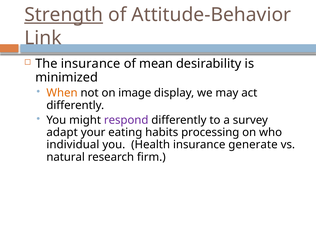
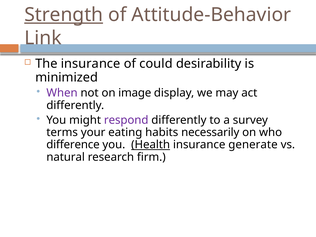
mean: mean -> could
When colour: orange -> purple
adapt: adapt -> terms
processing: processing -> necessarily
individual: individual -> difference
Health underline: none -> present
